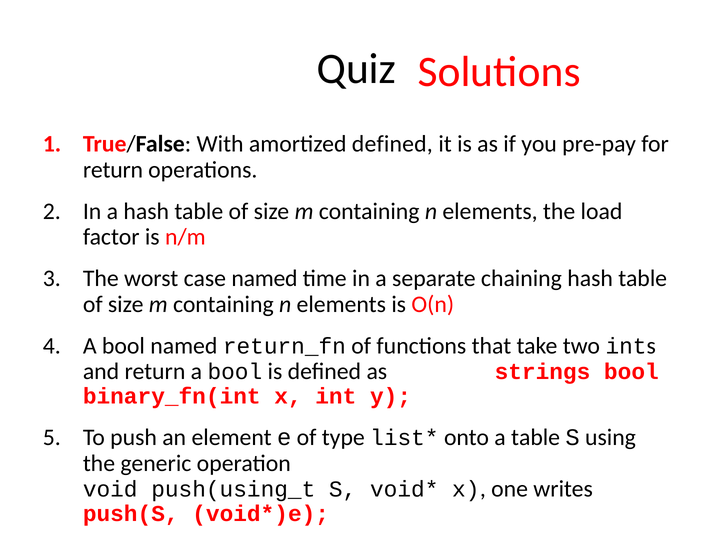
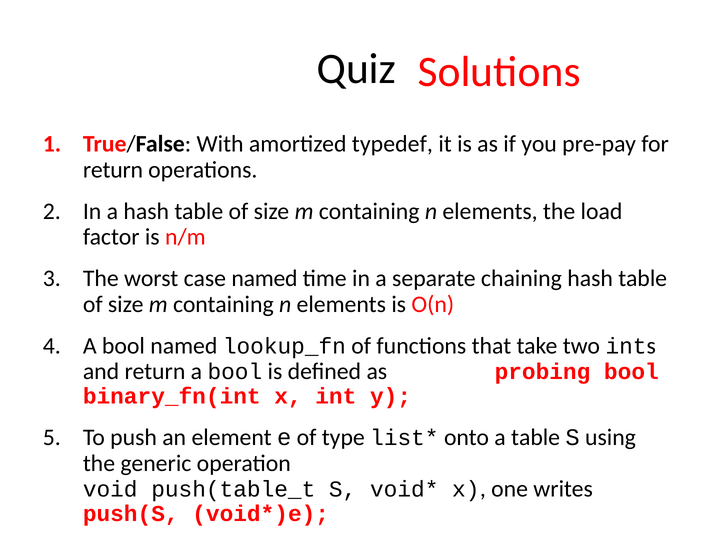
amortized defined: defined -> typedef
return_fn: return_fn -> lookup_fn
strings: strings -> probing
push(using_t: push(using_t -> push(table_t
